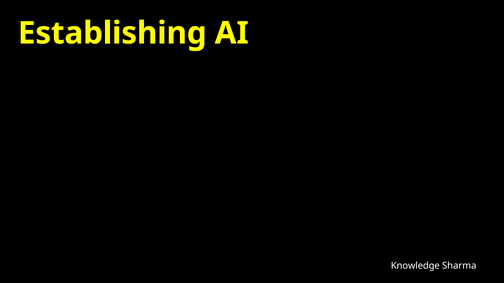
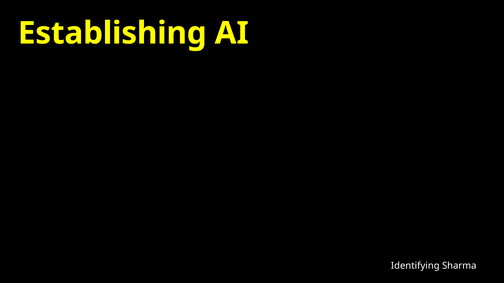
Knowledge: Knowledge -> Identifying
